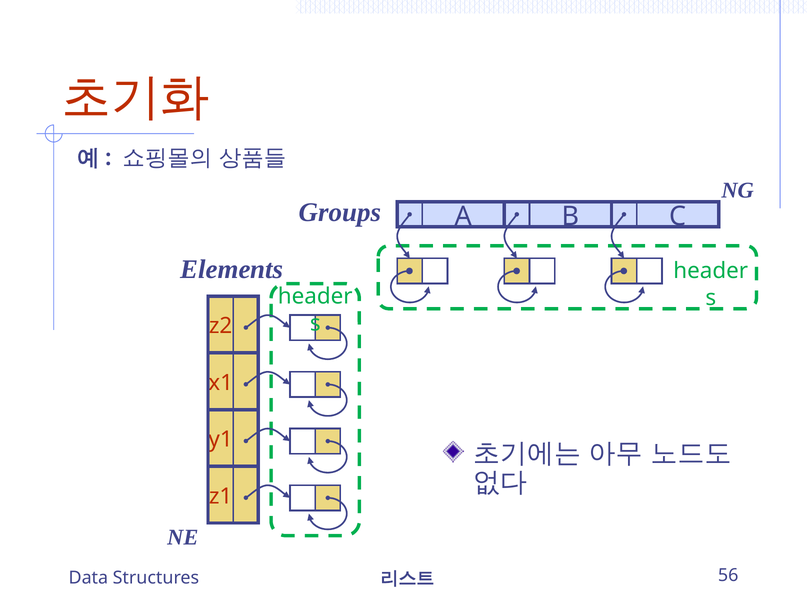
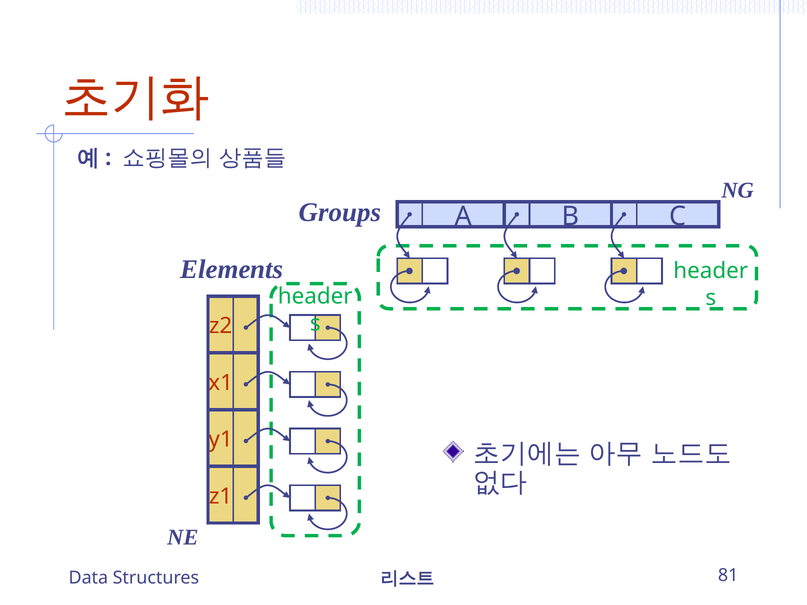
56: 56 -> 81
